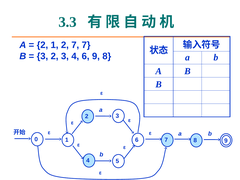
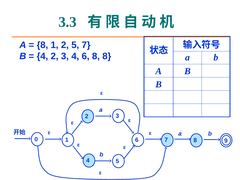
2 at (42, 45): 2 -> 8
2 7: 7 -> 5
3 at (42, 56): 3 -> 4
6 9: 9 -> 8
